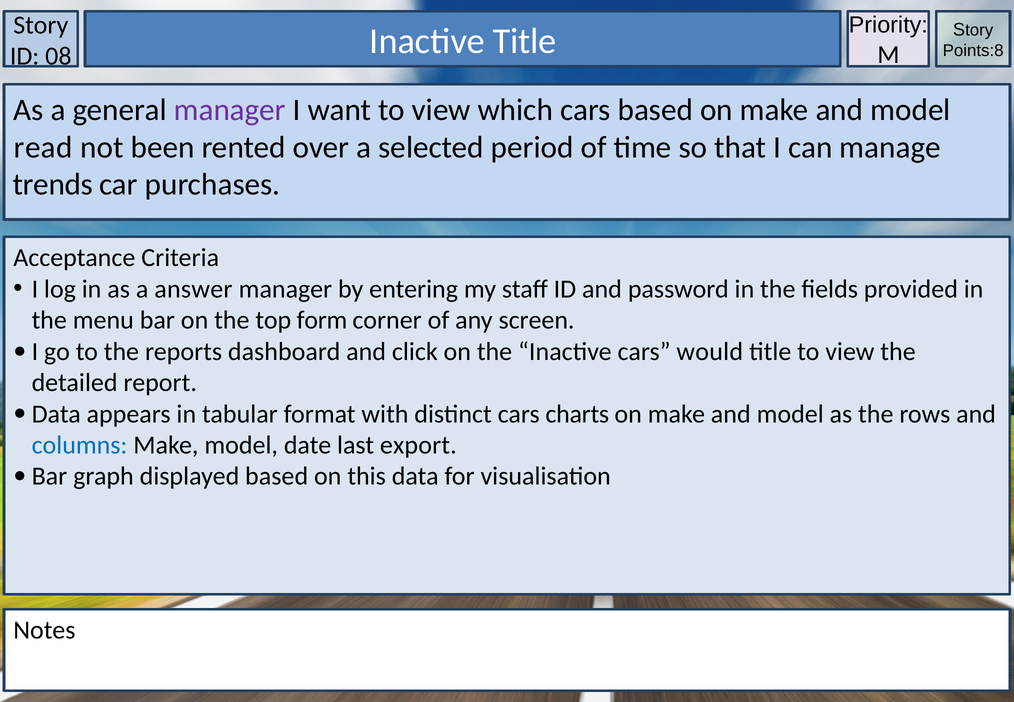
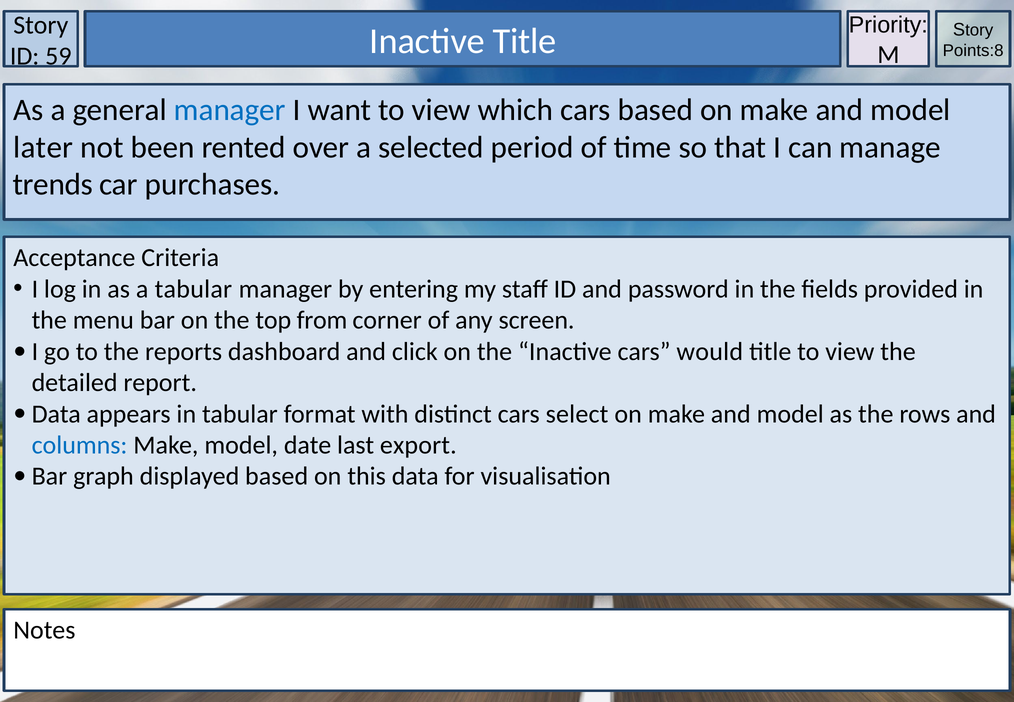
08: 08 -> 59
manager at (230, 110) colour: purple -> blue
read: read -> later
a answer: answer -> tabular
form: form -> from
charts: charts -> select
